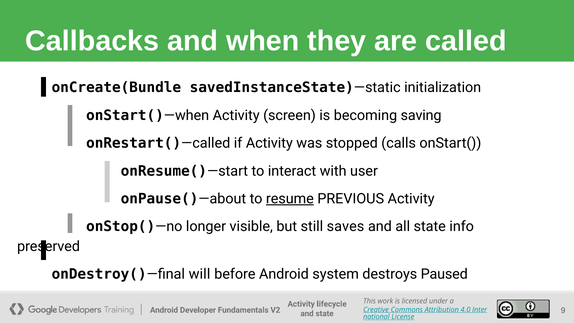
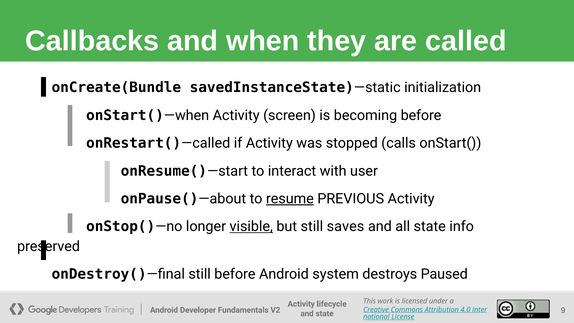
becoming saving: saving -> before
visible underline: none -> present
onDestroy()—final will: will -> still
